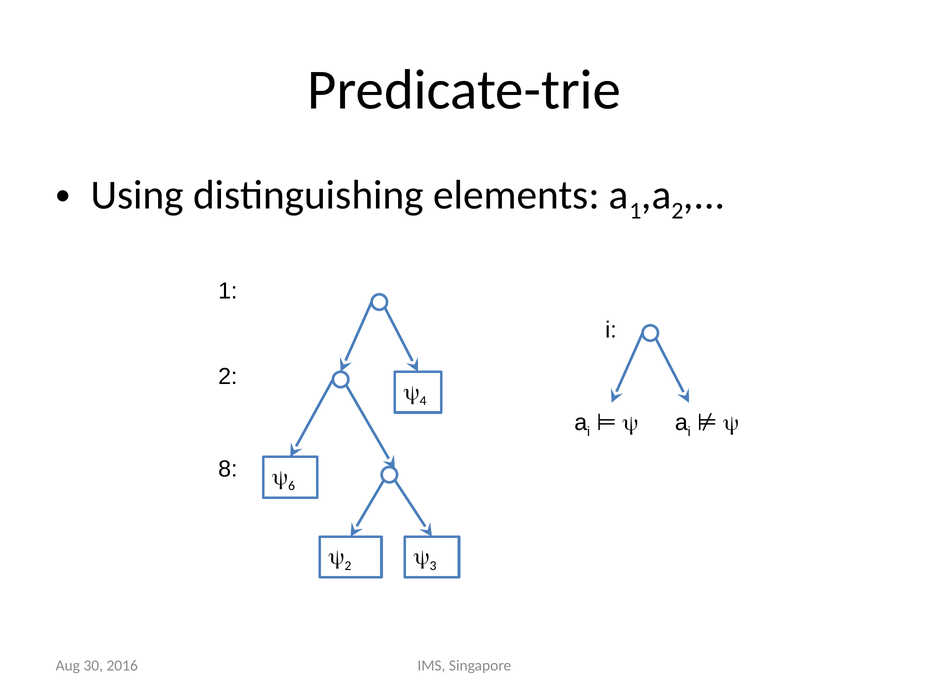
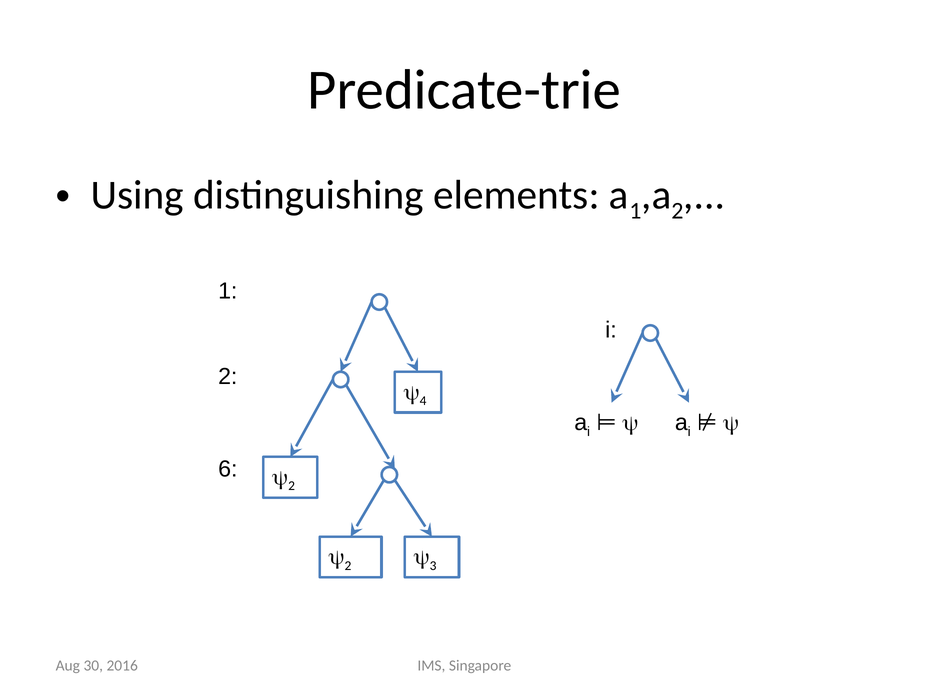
8: 8 -> 6
6 at (292, 486): 6 -> 2
